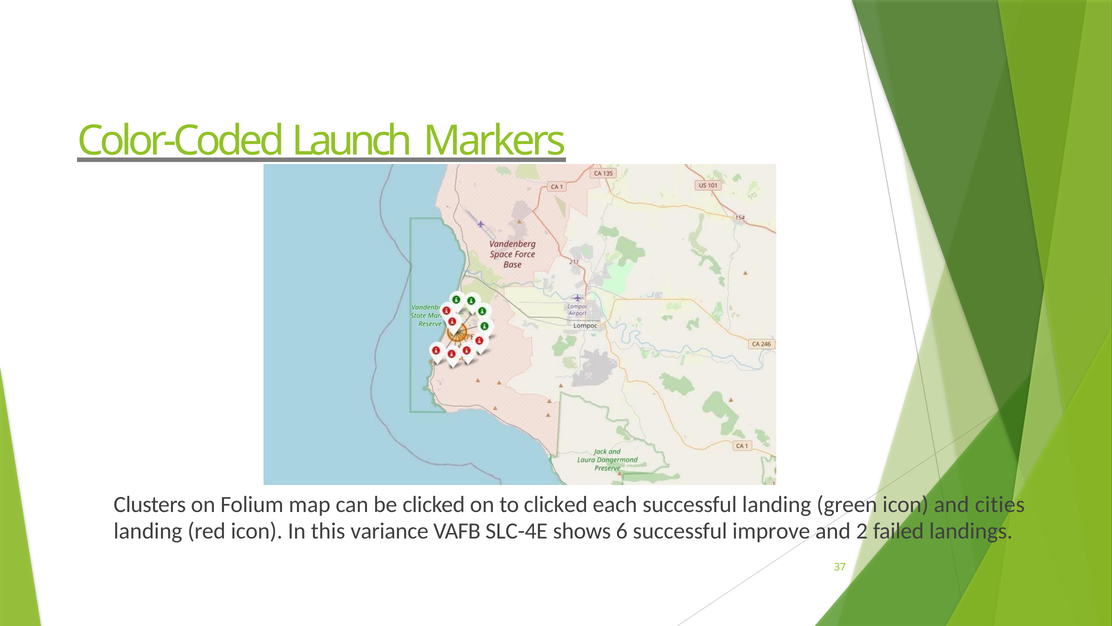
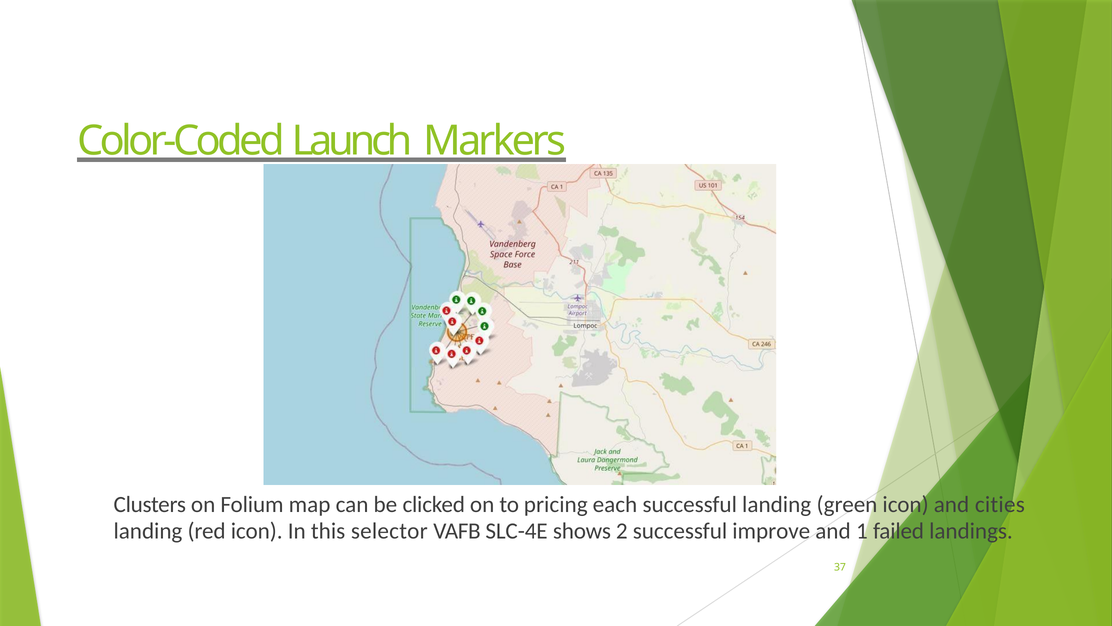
to clicked: clicked -> pricing
variance: variance -> selector
6: 6 -> 2
2: 2 -> 1
